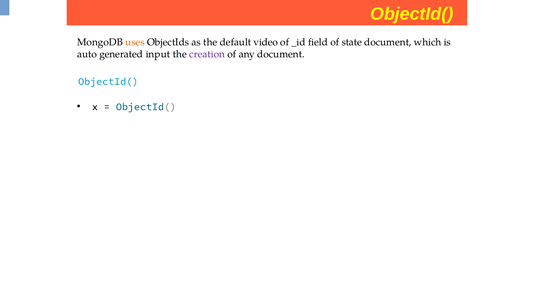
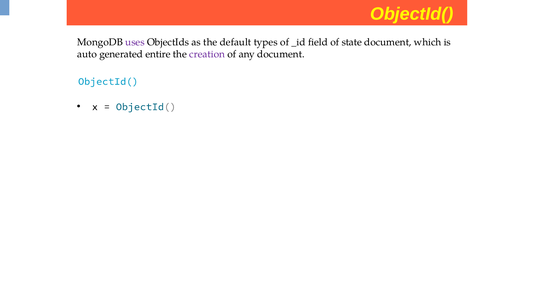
uses colour: orange -> purple
video: video -> types
input: input -> entire
